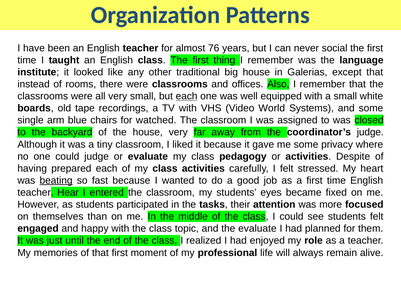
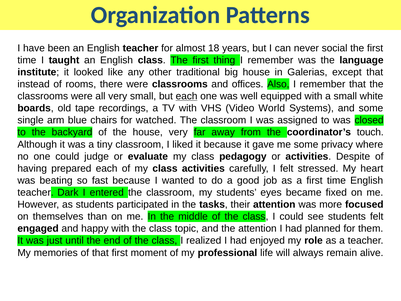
76: 76 -> 18
coordinator’s judge: judge -> touch
beating underline: present -> none
Hear: Hear -> Dark
the evaluate: evaluate -> attention
